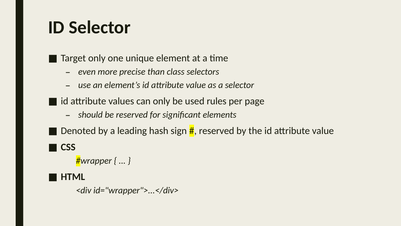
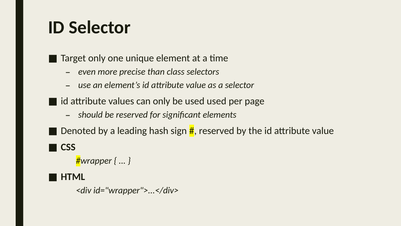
used rules: rules -> used
